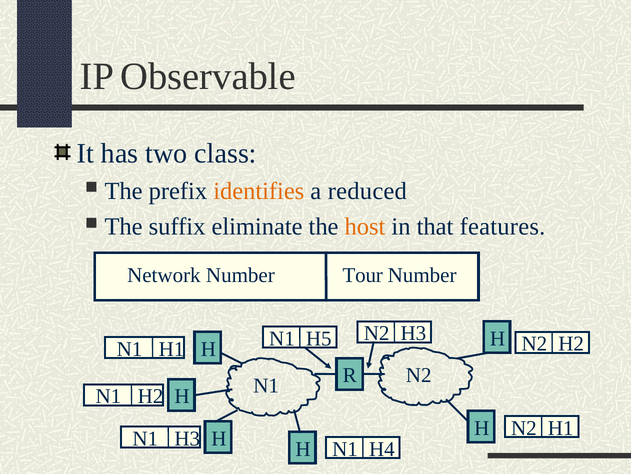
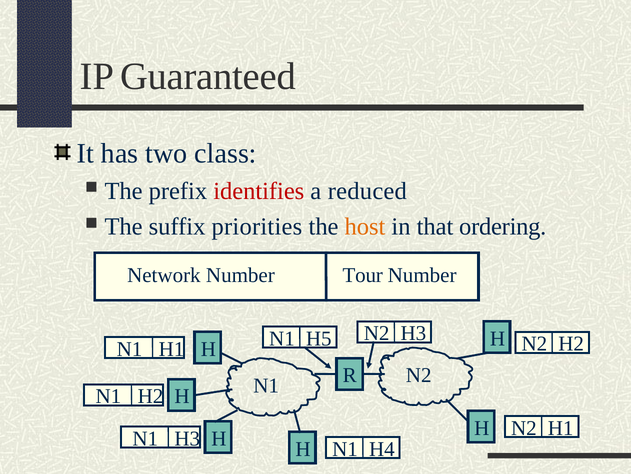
Observable: Observable -> Guaranteed
identifies colour: orange -> red
eliminate: eliminate -> priorities
features: features -> ordering
